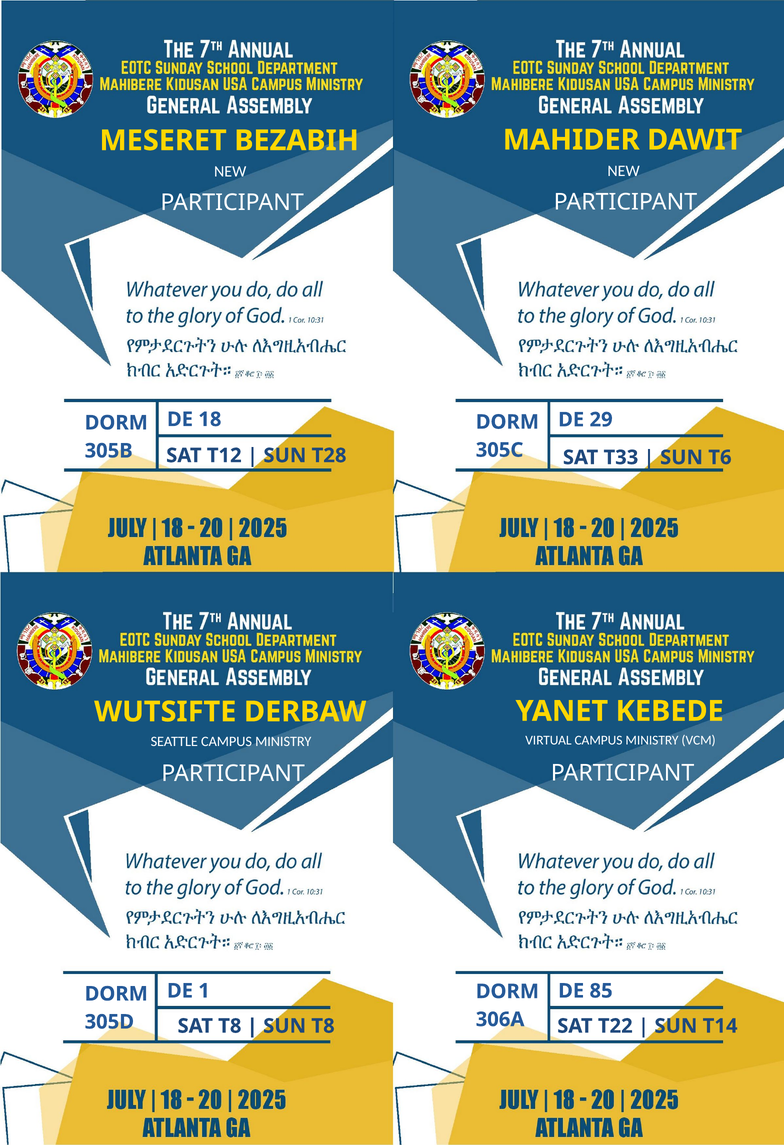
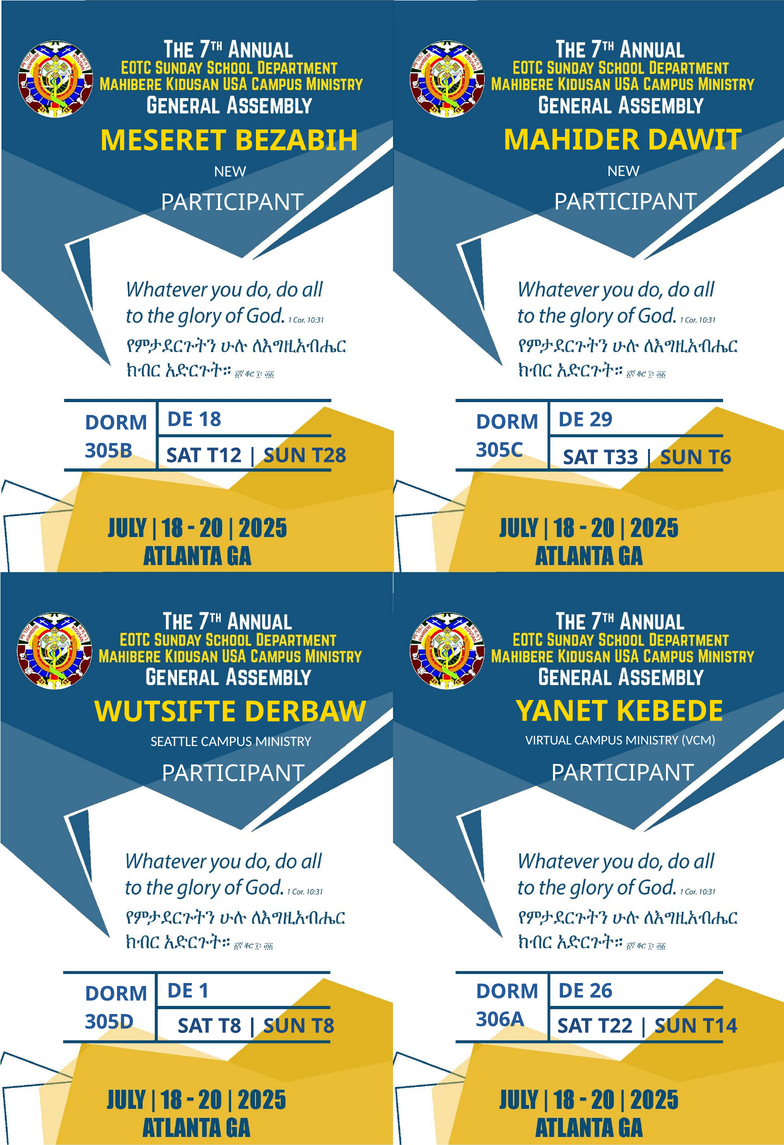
85: 85 -> 26
